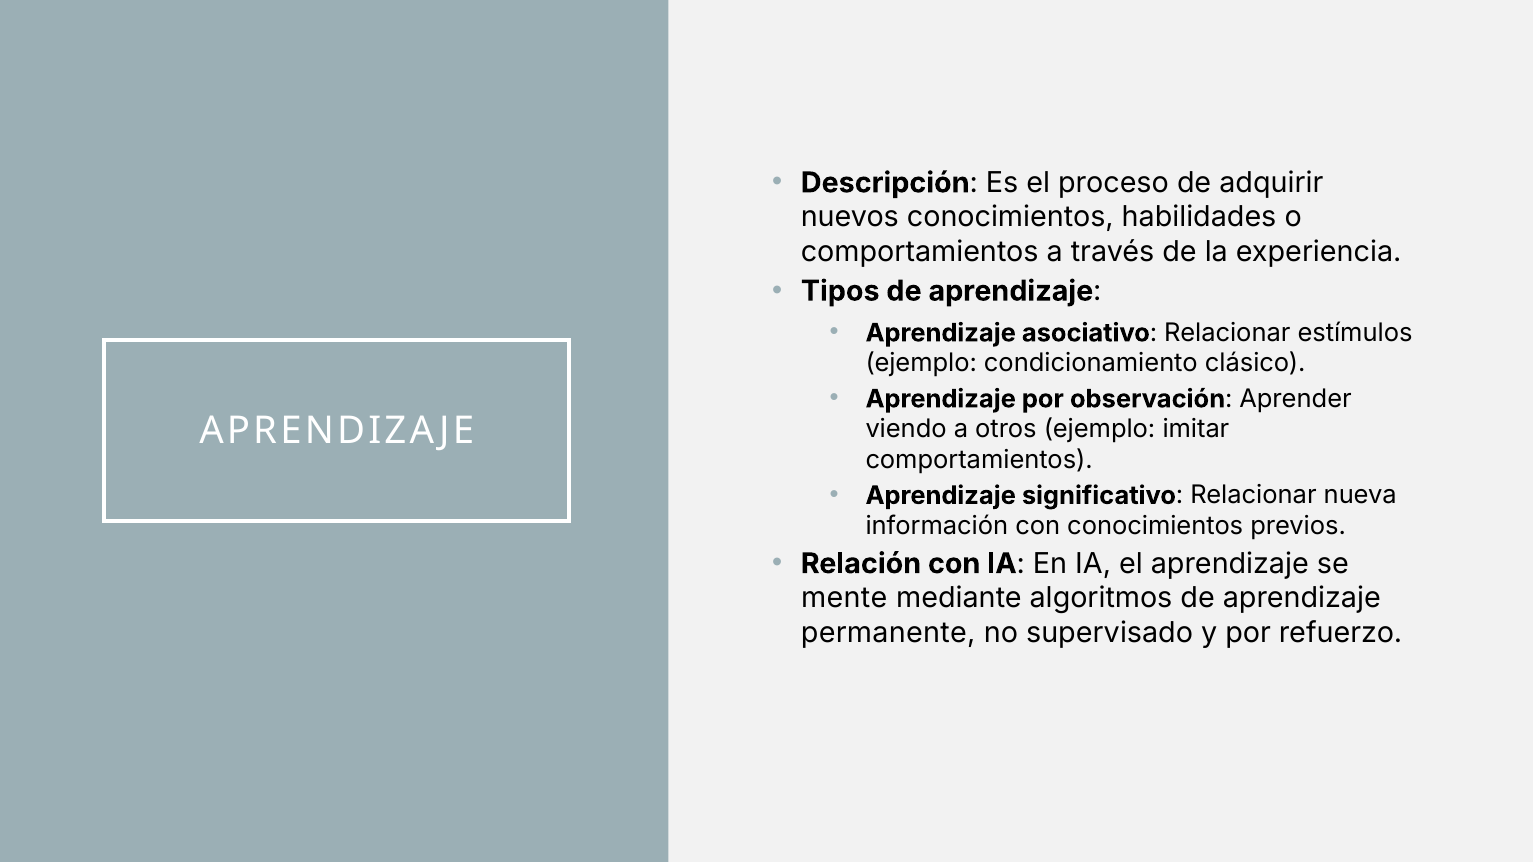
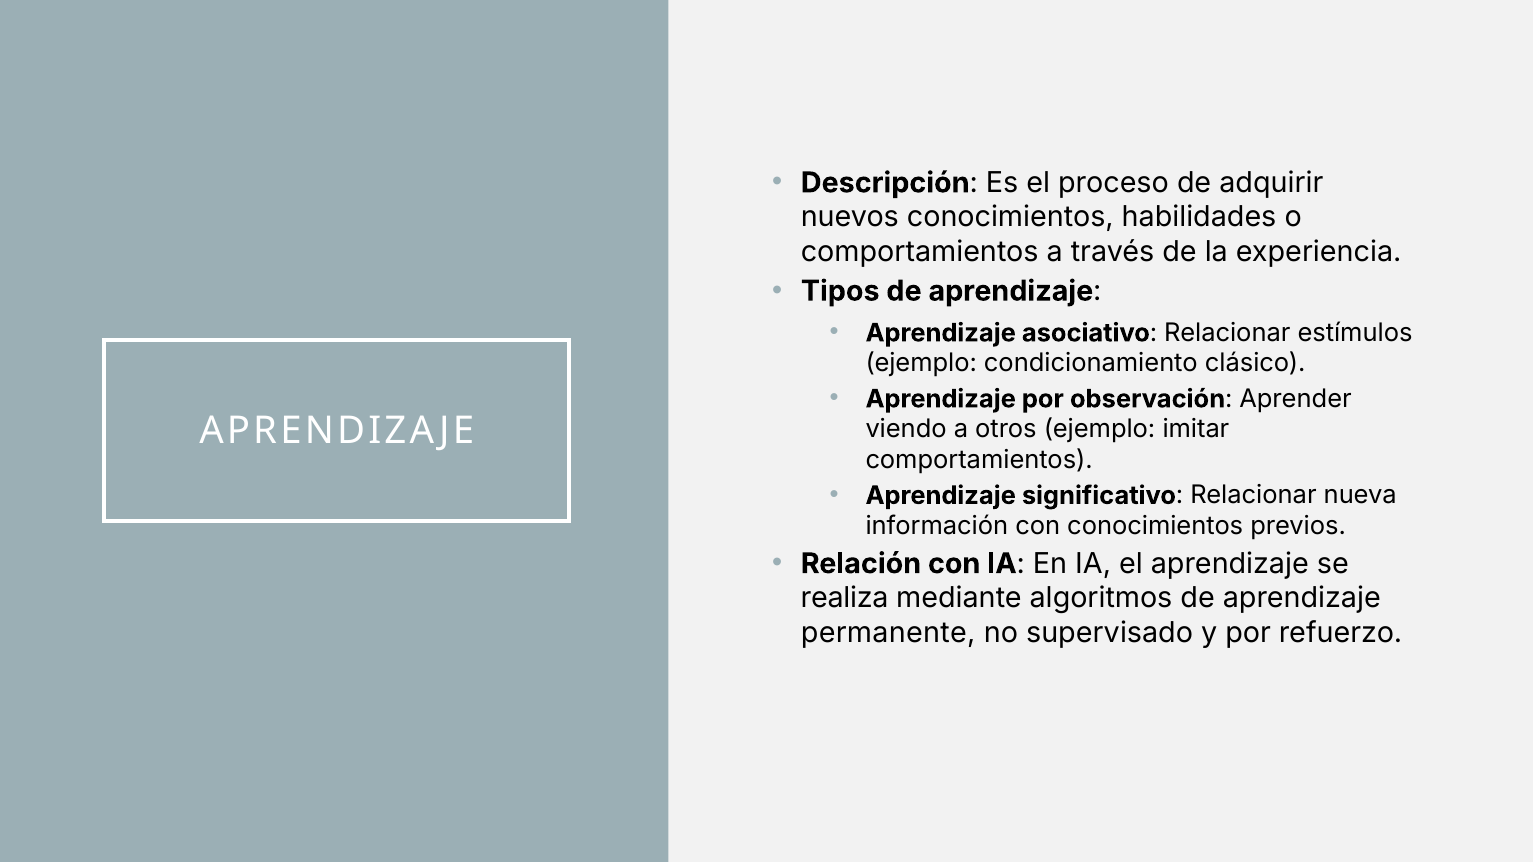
mente: mente -> realiza
